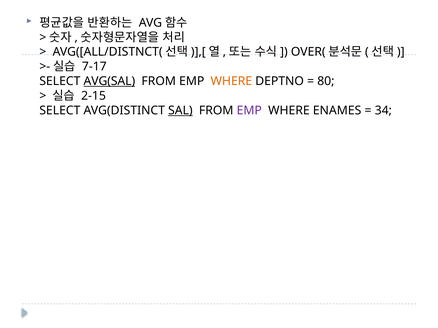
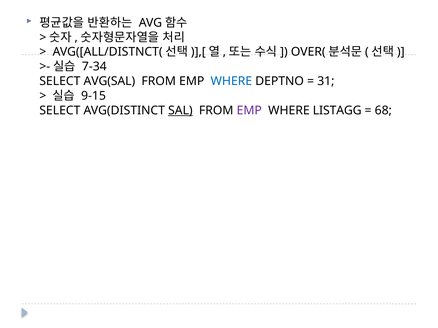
7-17: 7-17 -> 7-34
AVG(SAL underline: present -> none
WHERE at (231, 81) colour: orange -> blue
80: 80 -> 31
2-15: 2-15 -> 9-15
ENAMES: ENAMES -> LISTAGG
34: 34 -> 68
